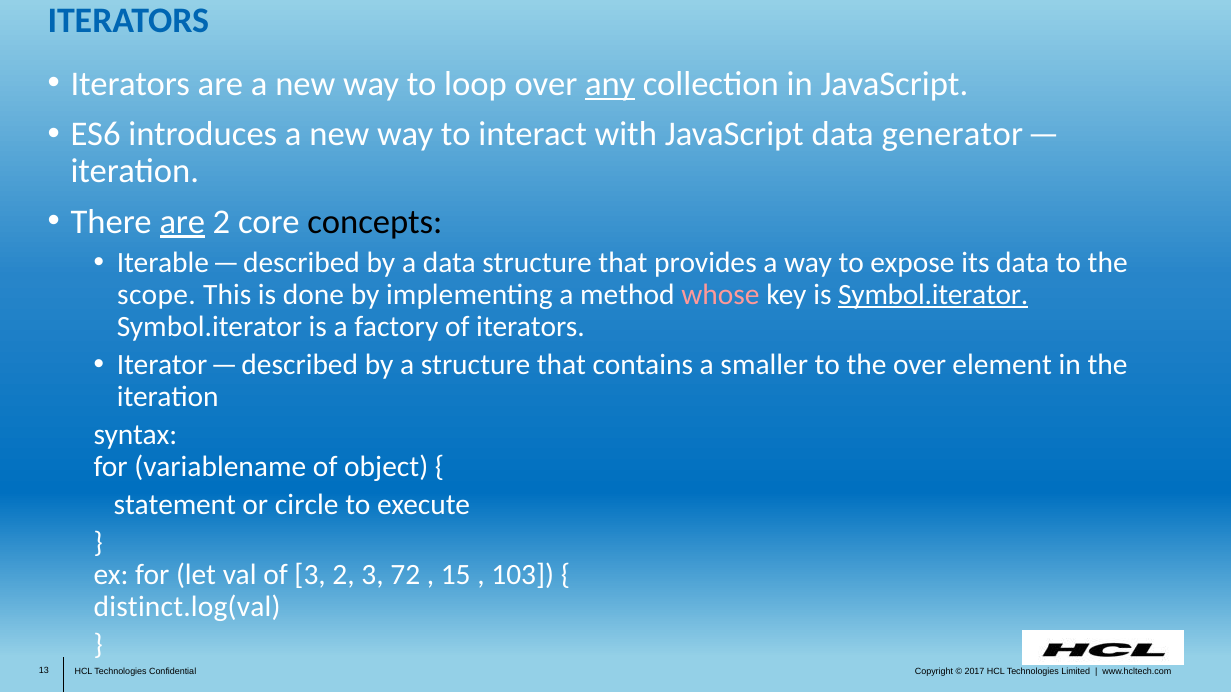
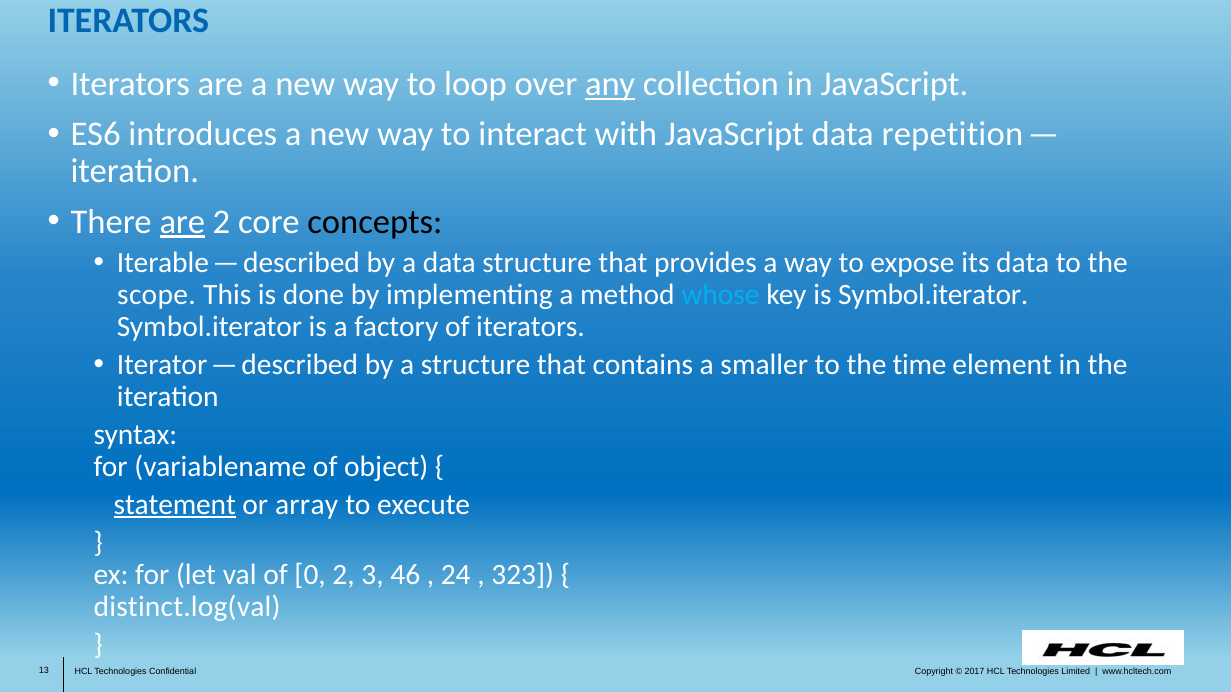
generator: generator -> repetition
whose colour: pink -> light blue
Symbol.iterator at (933, 295) underline: present -> none
the over: over -> time
statement underline: none -> present
circle: circle -> array
of 3: 3 -> 0
72: 72 -> 46
15: 15 -> 24
103: 103 -> 323
